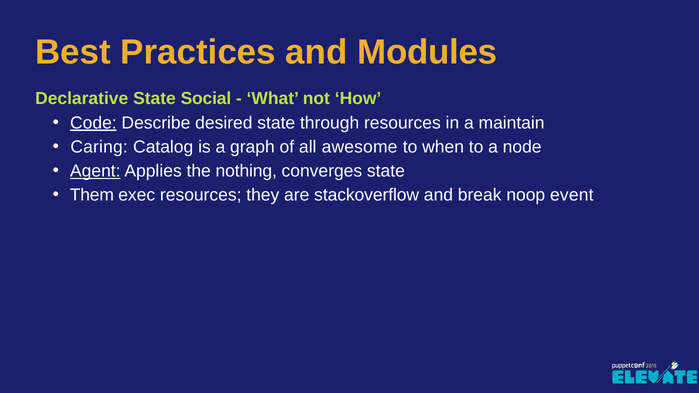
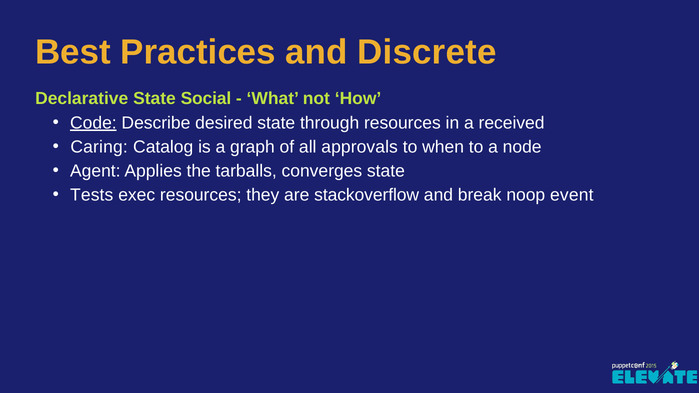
Modules: Modules -> Discrete
maintain: maintain -> received
awesome: awesome -> approvals
Agent underline: present -> none
nothing: nothing -> tarballs
Them: Them -> Tests
